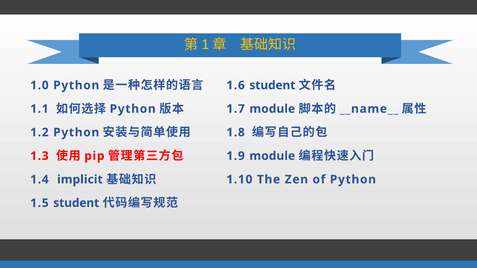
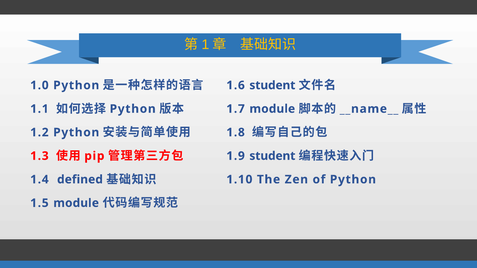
1.9 module: module -> student
implicit: implicit -> defined
1.5 student: student -> module
